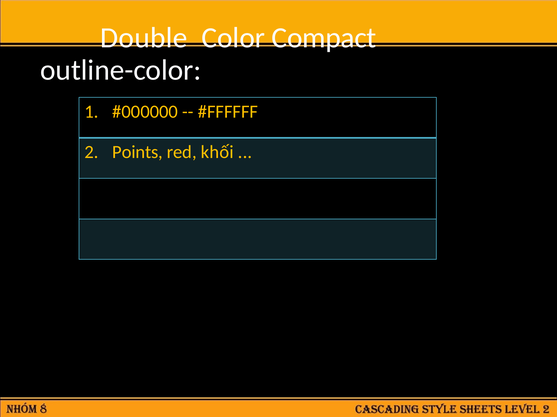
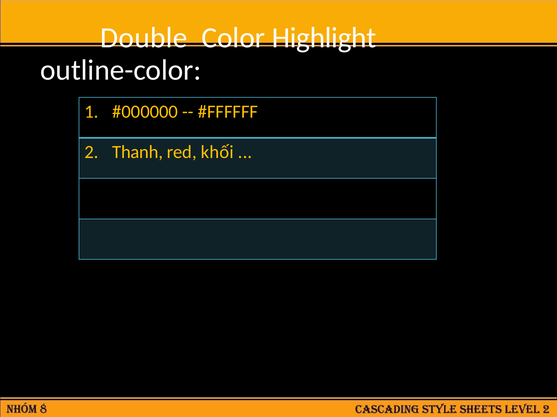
Compact: Compact -> Highlight
Points: Points -> Thanh
